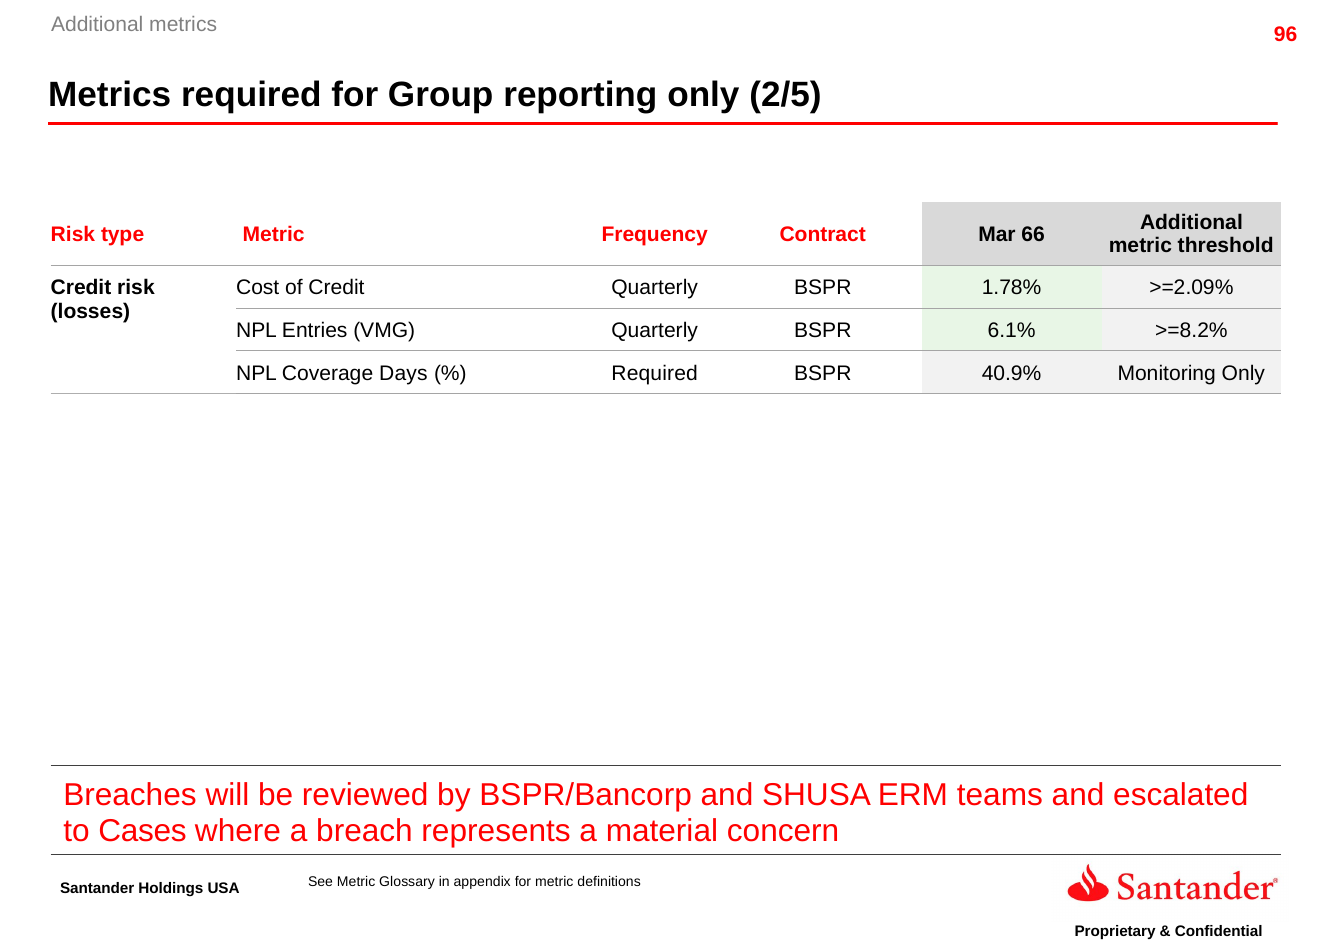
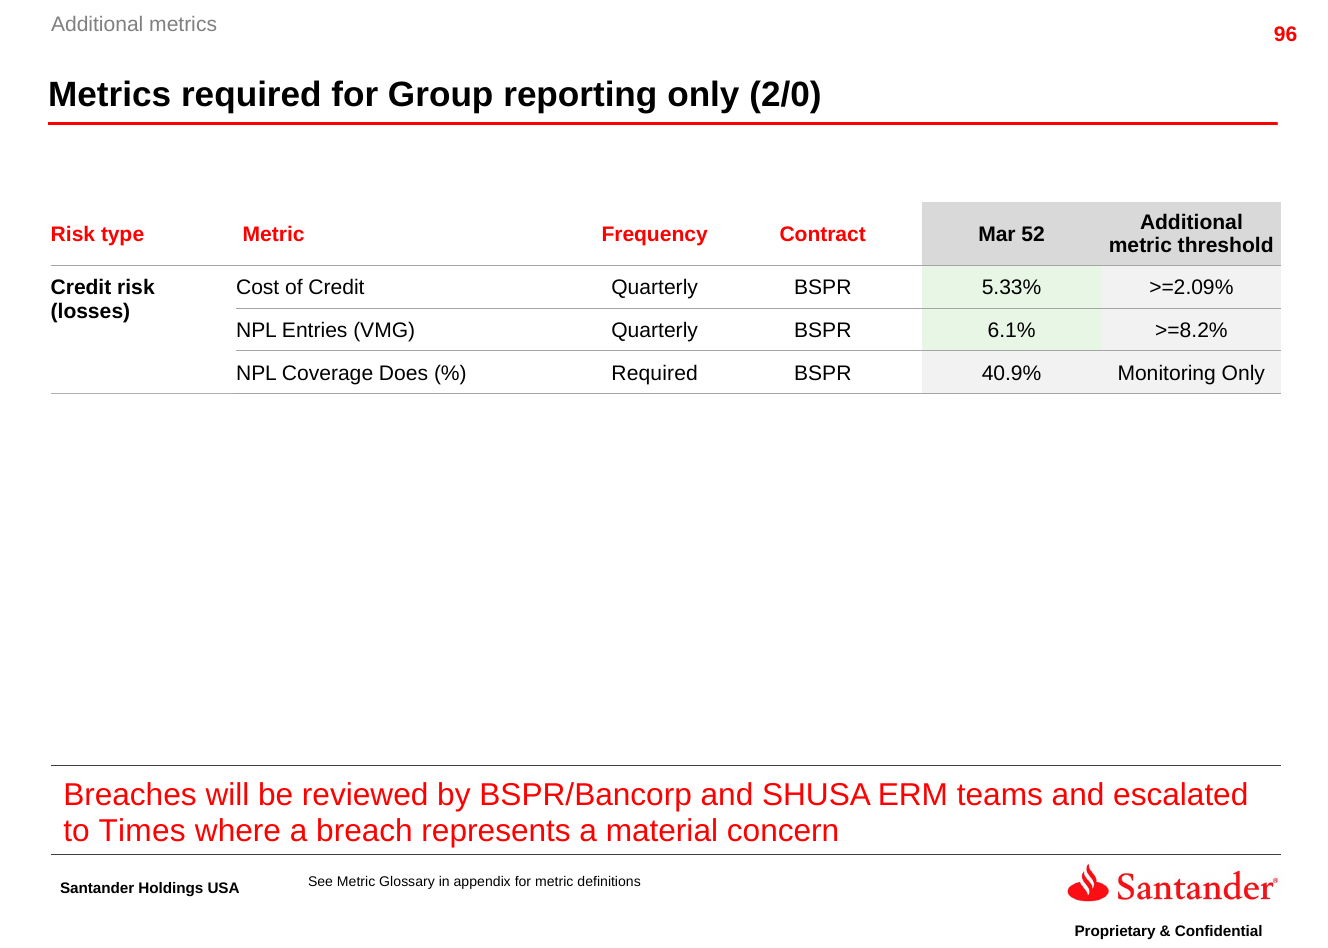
2/5: 2/5 -> 2/0
66: 66 -> 52
1.78%: 1.78% -> 5.33%
Days: Days -> Does
Cases: Cases -> Times
